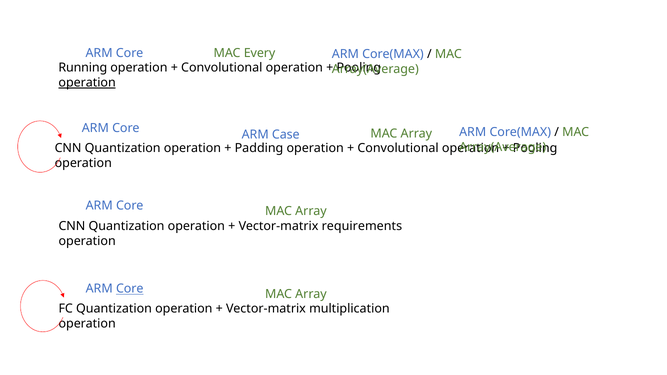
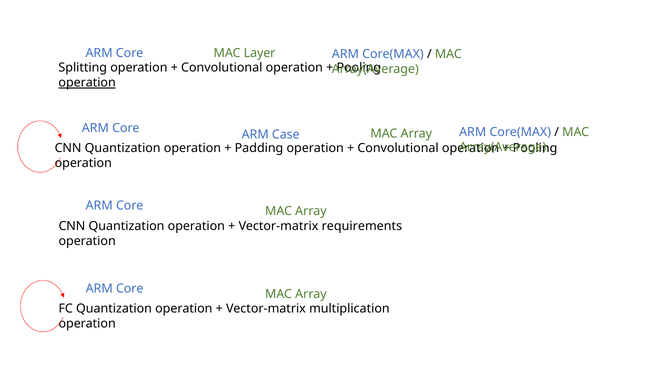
Every: Every -> Layer
Running: Running -> Splitting
Core at (130, 289) underline: present -> none
